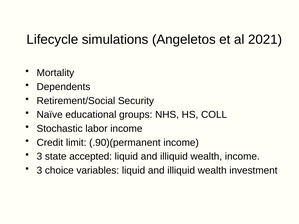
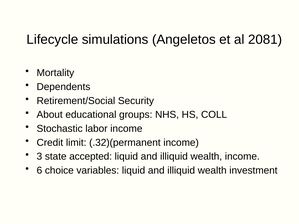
2021: 2021 -> 2081
Naïve: Naïve -> About
.90)(permanent: .90)(permanent -> .32)(permanent
3 at (39, 171): 3 -> 6
